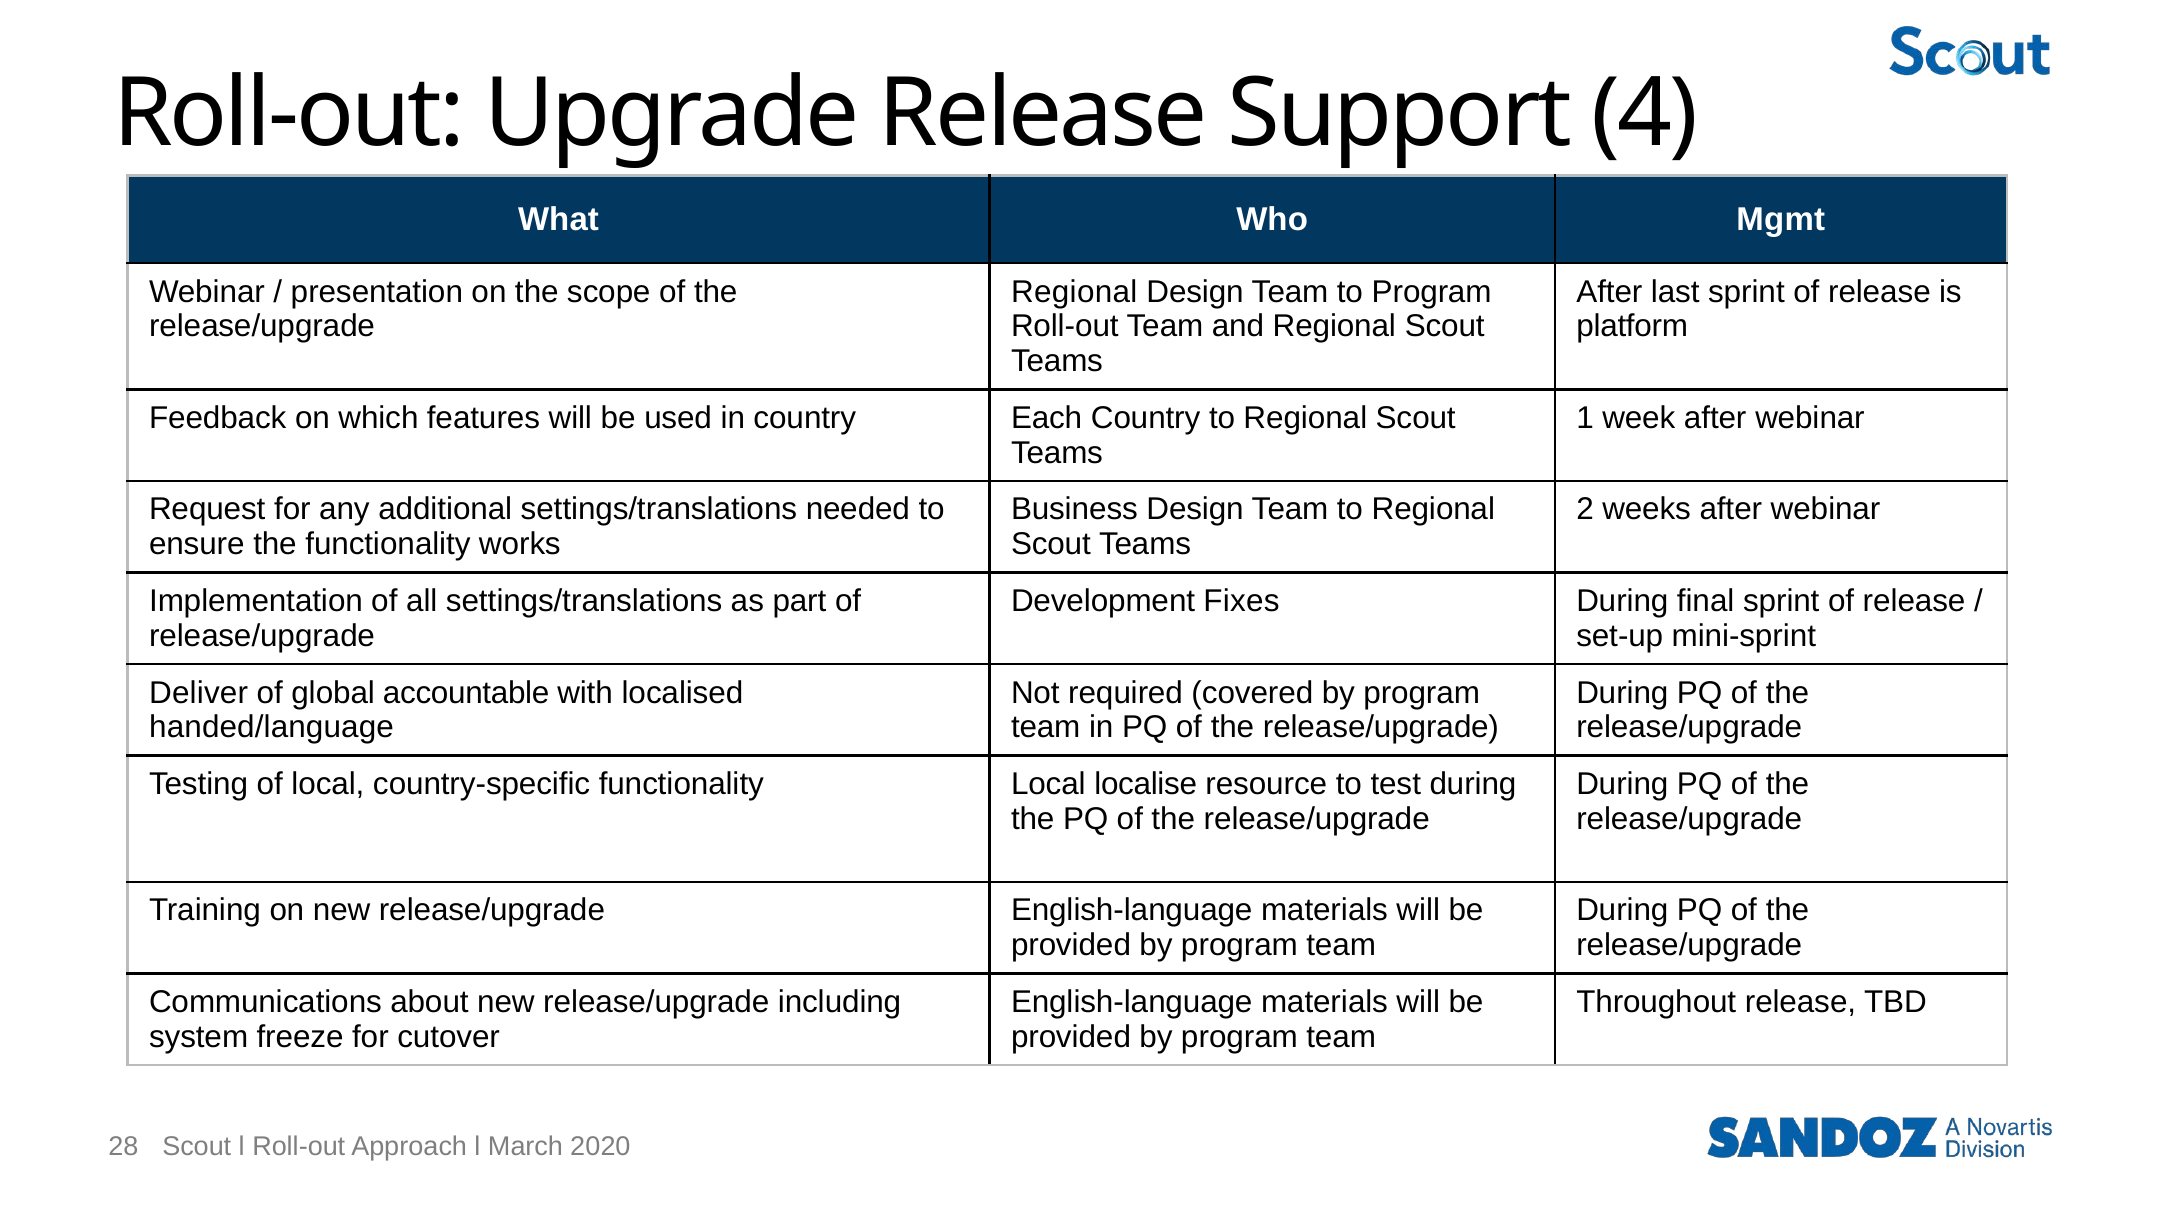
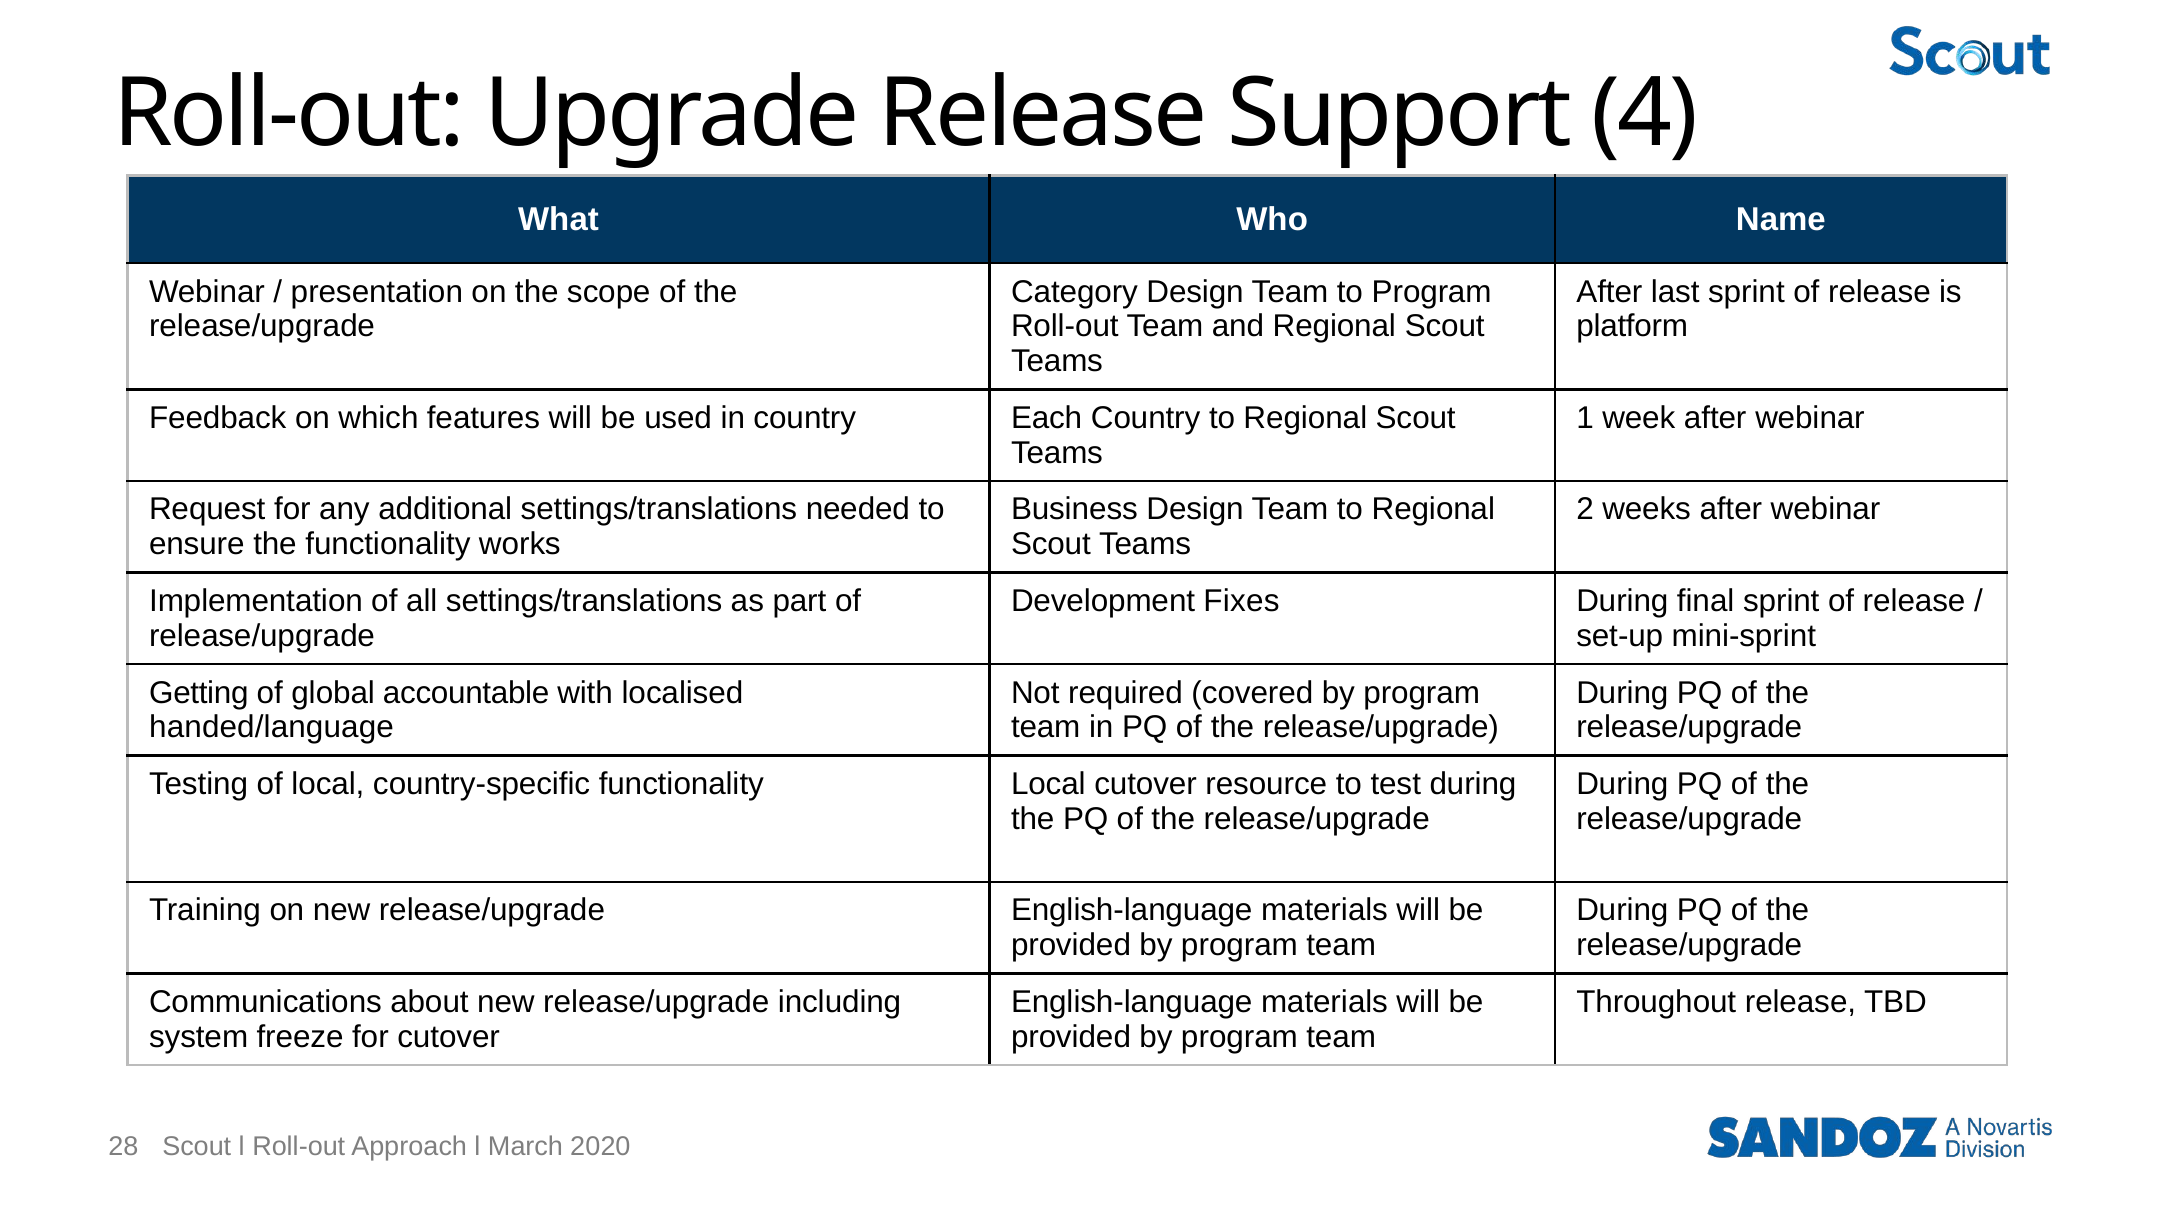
Mgmt: Mgmt -> Name
Regional at (1074, 292): Regional -> Category
Deliver: Deliver -> Getting
Local localise: localise -> cutover
